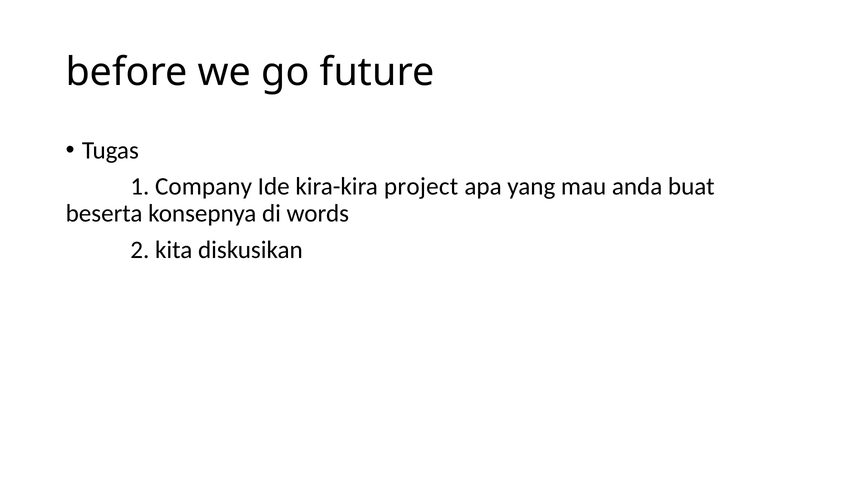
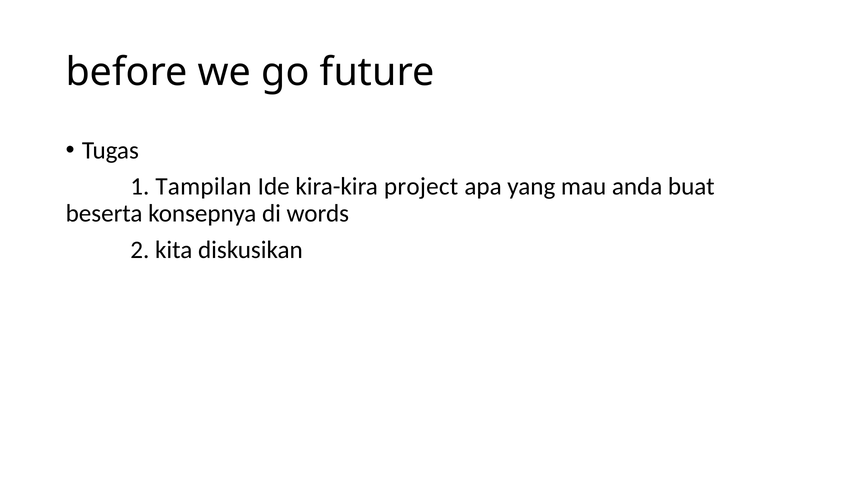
Company: Company -> Tampilan
